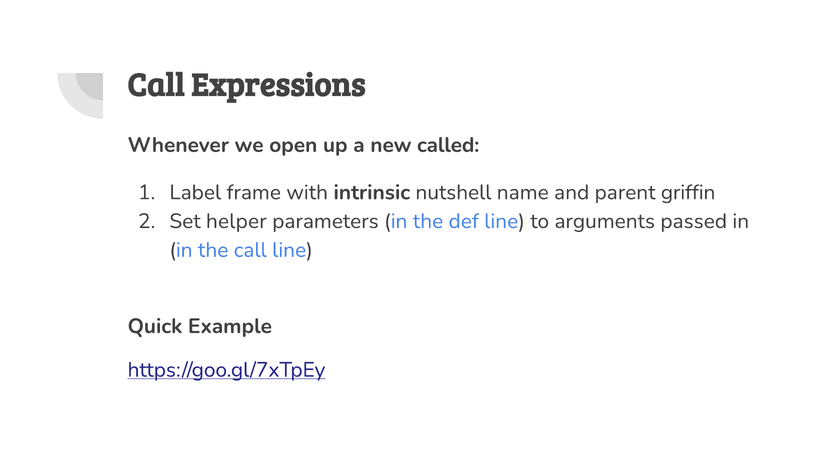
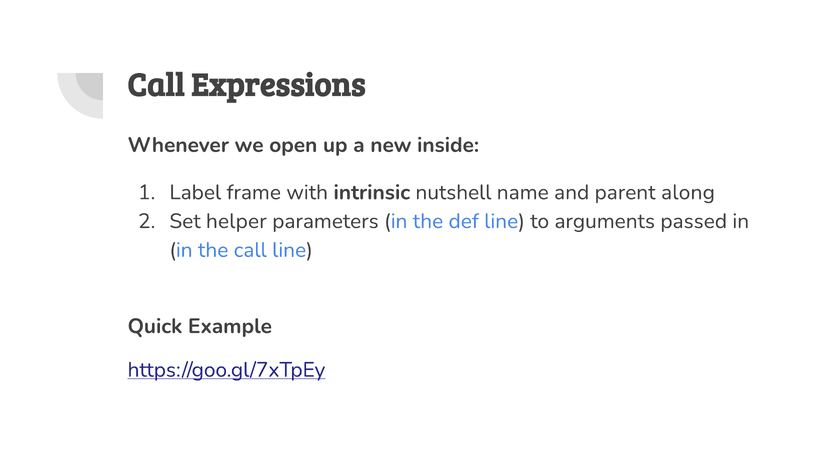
called: called -> inside
griffin: griffin -> along
